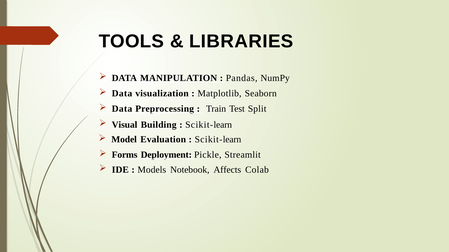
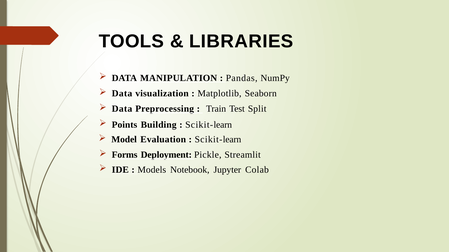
Visual: Visual -> Points
Affects: Affects -> Jupyter
